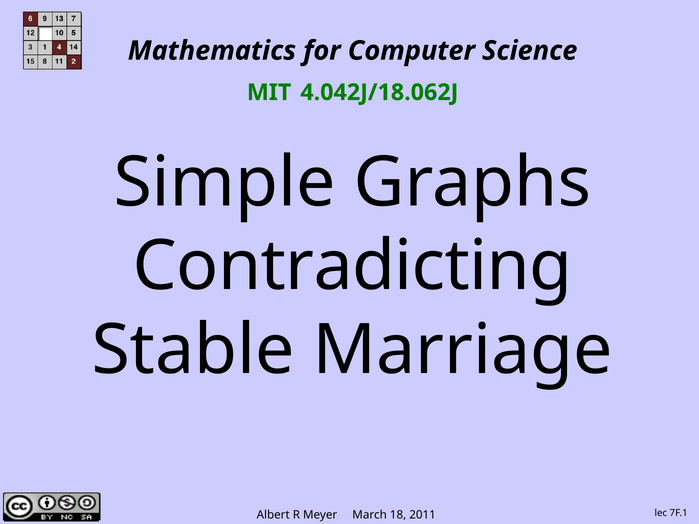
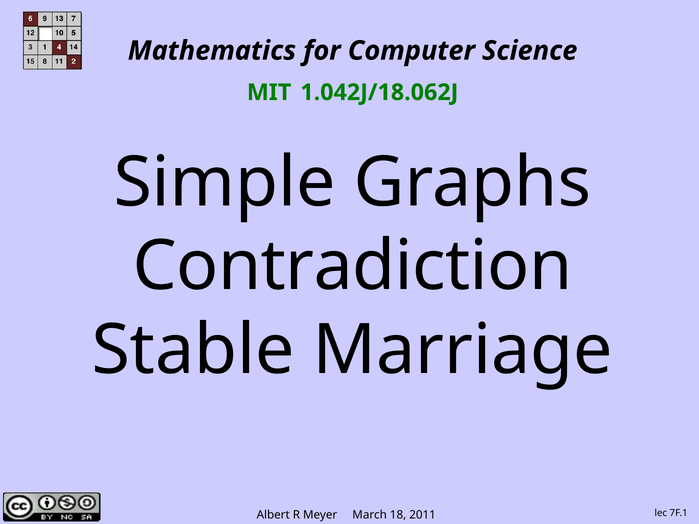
4.042J/18.062J: 4.042J/18.062J -> 1.042J/18.062J
Contradicting: Contradicting -> Contradiction
